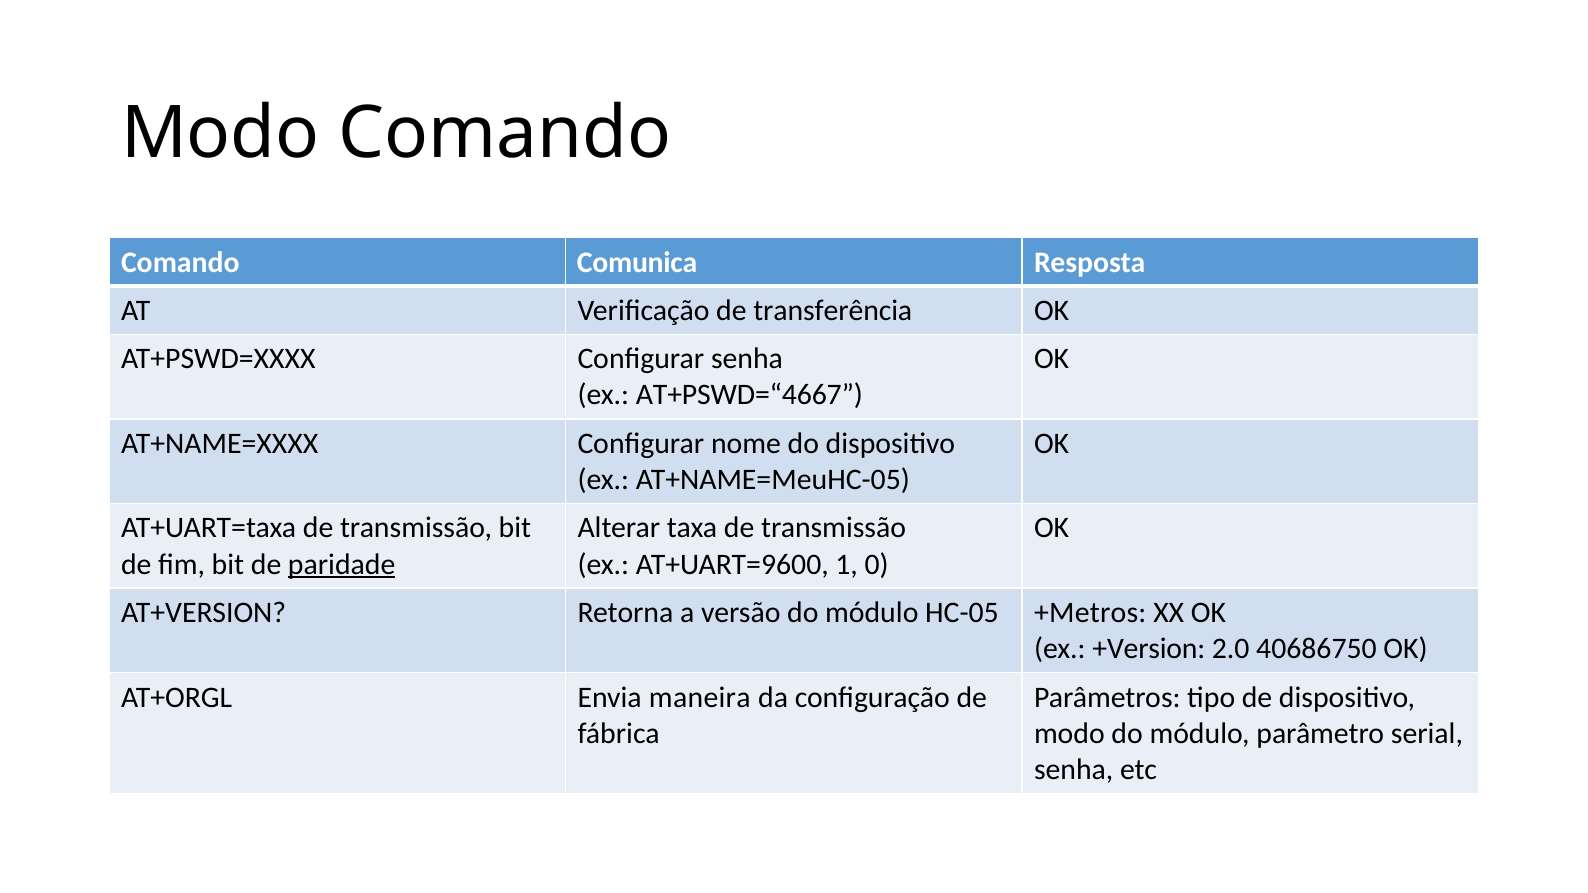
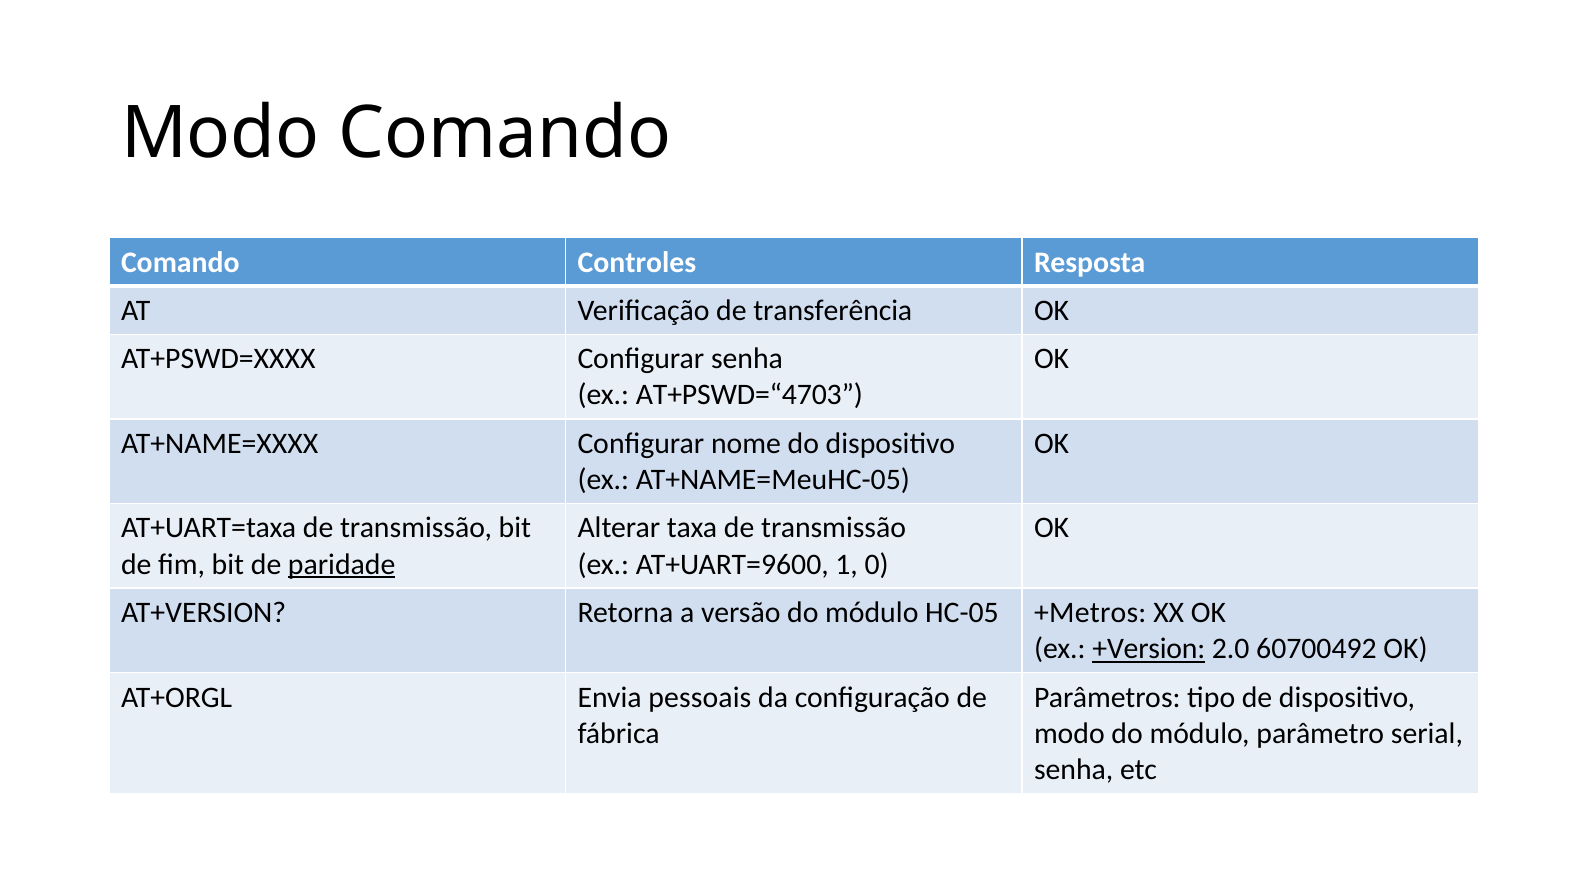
Comunica: Comunica -> Controles
AT+PSWD=“4667: AT+PSWD=“4667 -> AT+PSWD=“4703
+Version underline: none -> present
40686750: 40686750 -> 60700492
maneira: maneira -> pessoais
